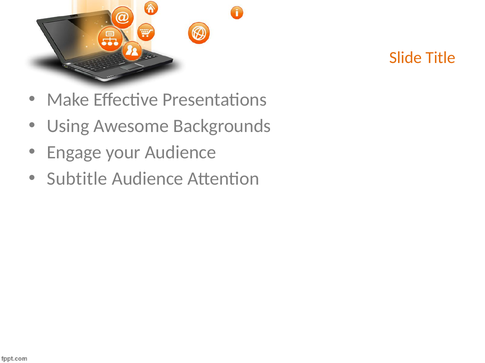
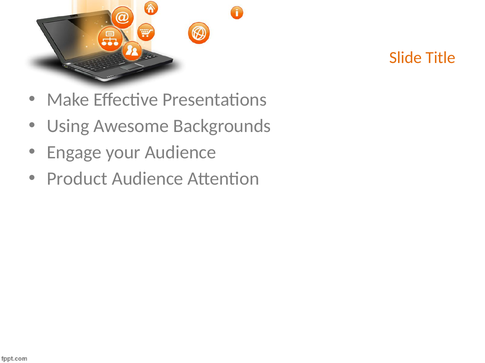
Subtitle: Subtitle -> Product
